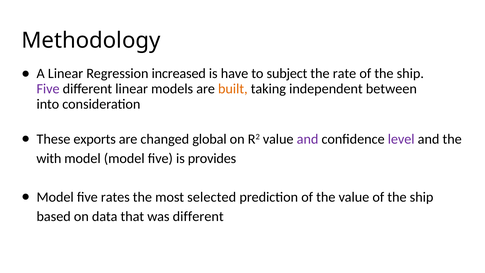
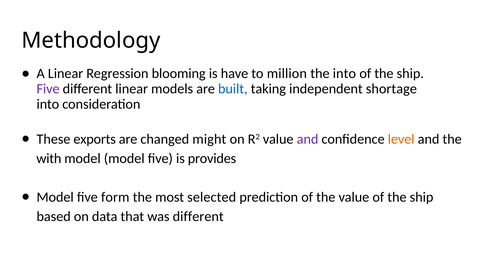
increased: increased -> blooming
subject: subject -> million
the rate: rate -> into
built colour: orange -> blue
between: between -> shortage
global: global -> might
level colour: purple -> orange
rates: rates -> form
